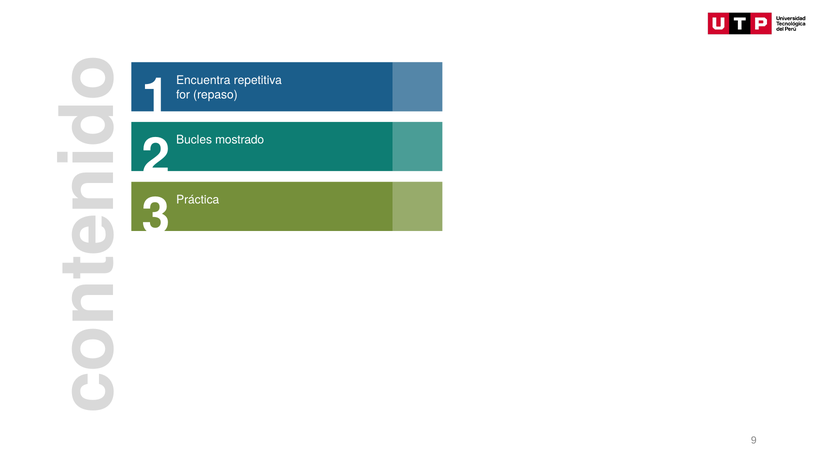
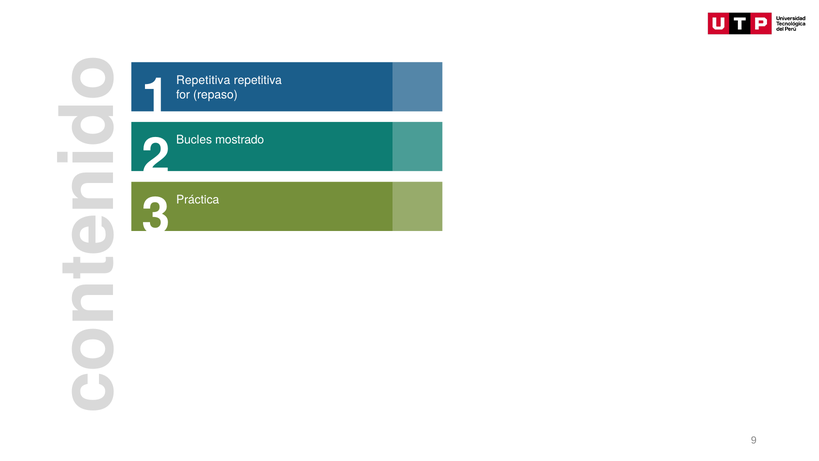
Encuentra at (203, 80): Encuentra -> Repetitiva
